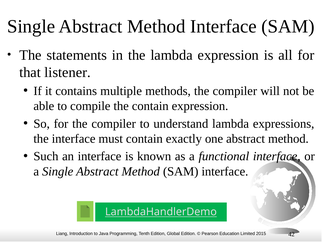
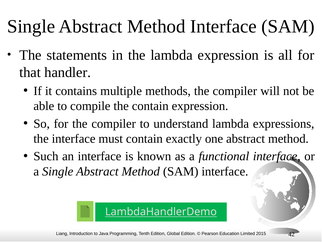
listener: listener -> handler
